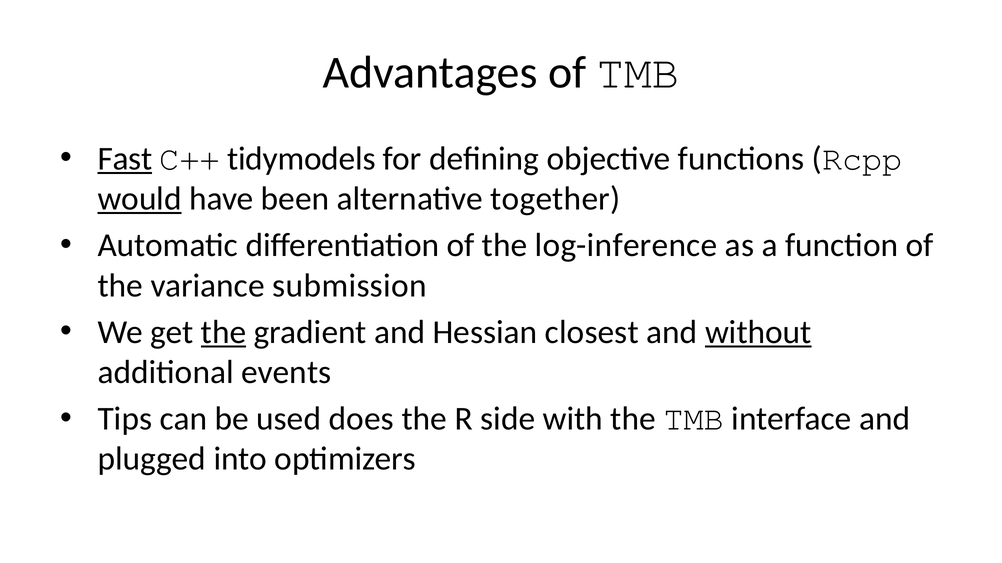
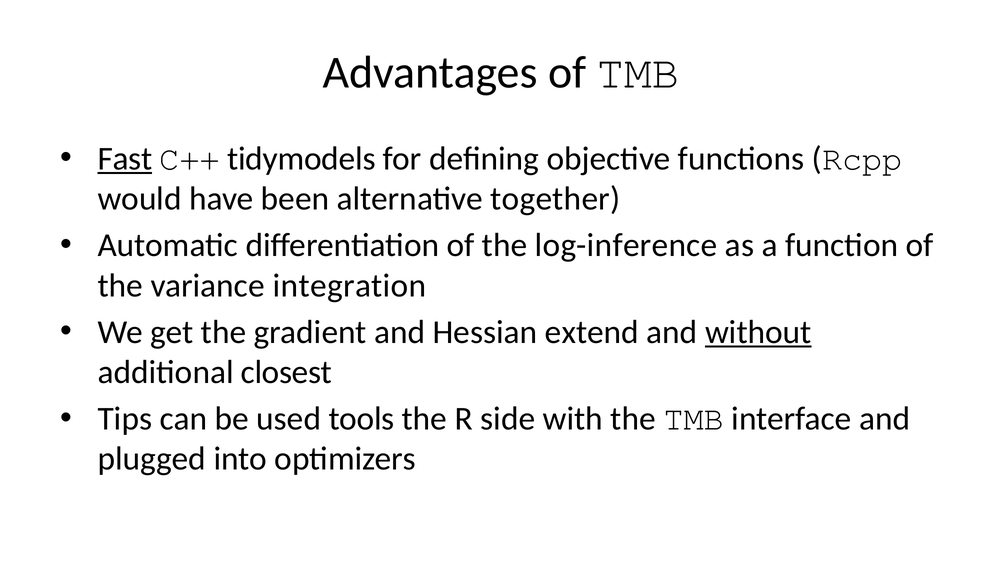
would underline: present -> none
submission: submission -> integration
the at (224, 333) underline: present -> none
closest: closest -> extend
events: events -> closest
does: does -> tools
